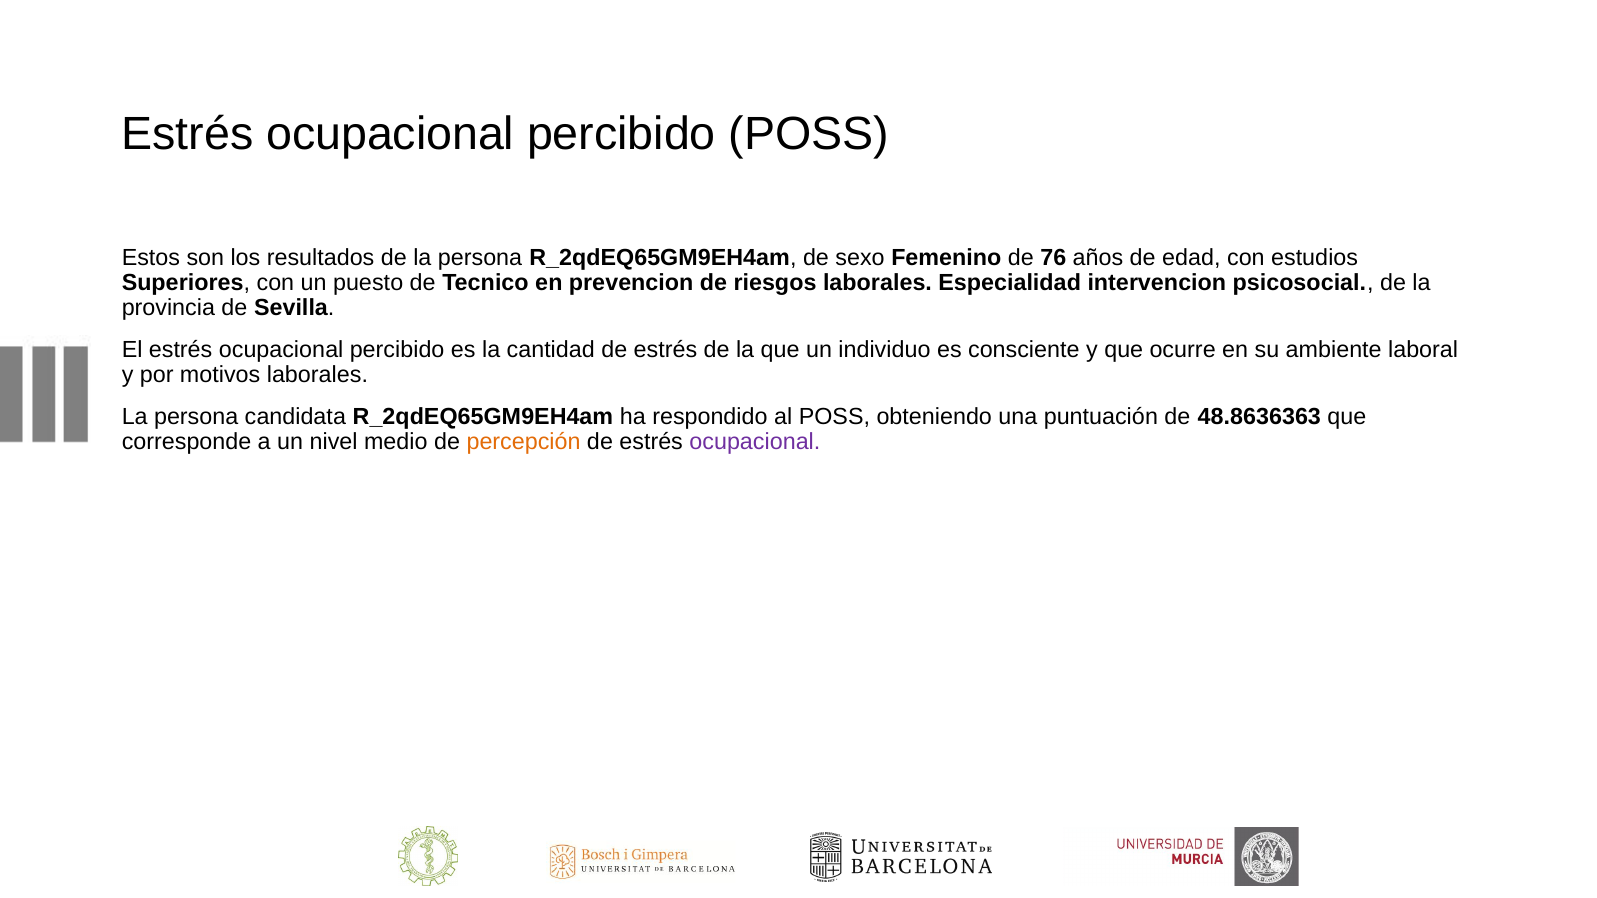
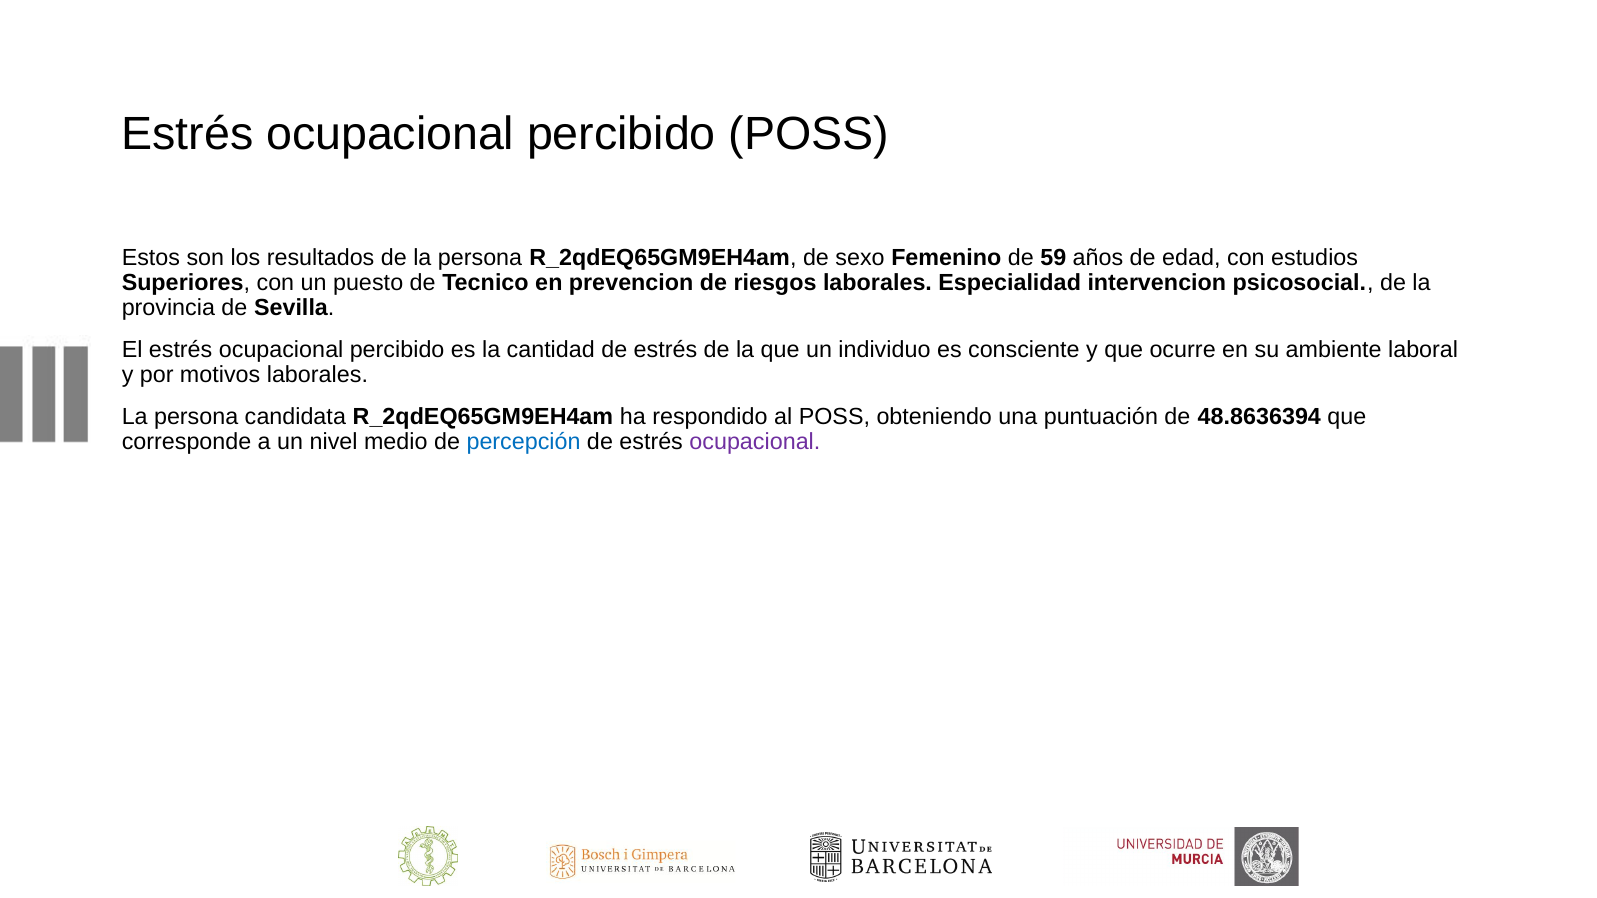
76: 76 -> 59
48.8636363: 48.8636363 -> 48.8636394
percepción colour: orange -> blue
